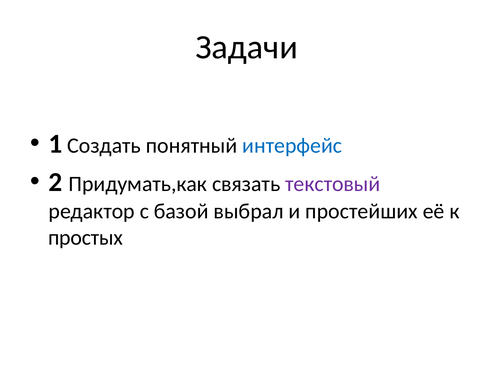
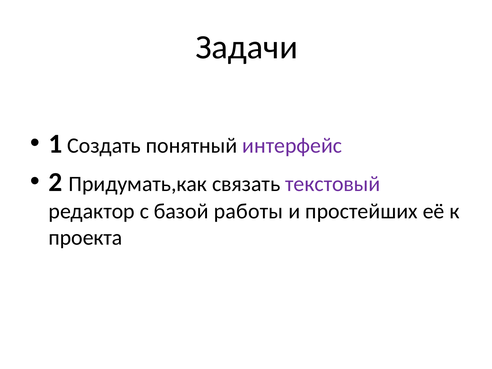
интерфейс colour: blue -> purple
выбрал: выбрал -> работы
простых: простых -> проекта
